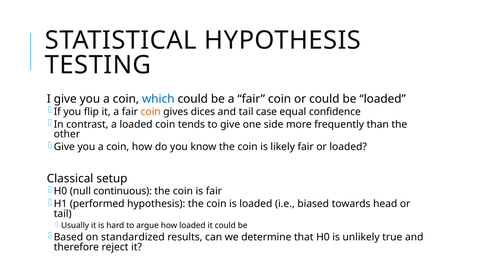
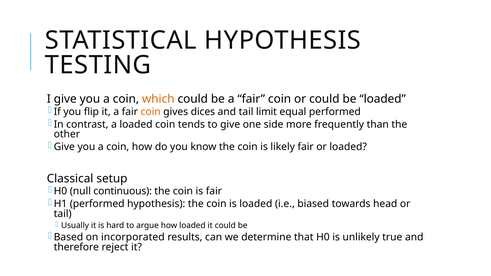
which colour: blue -> orange
case: case -> limit
equal confidence: confidence -> performed
standardized: standardized -> incorporated
